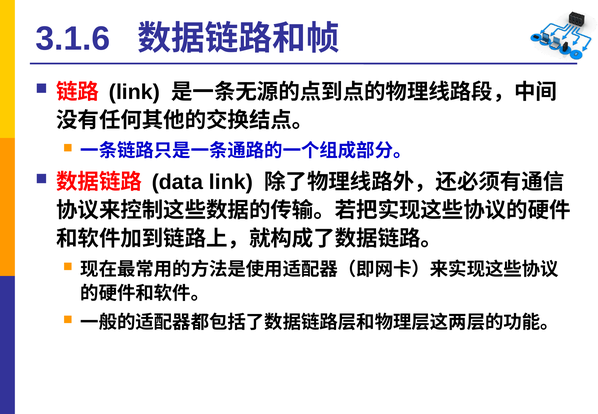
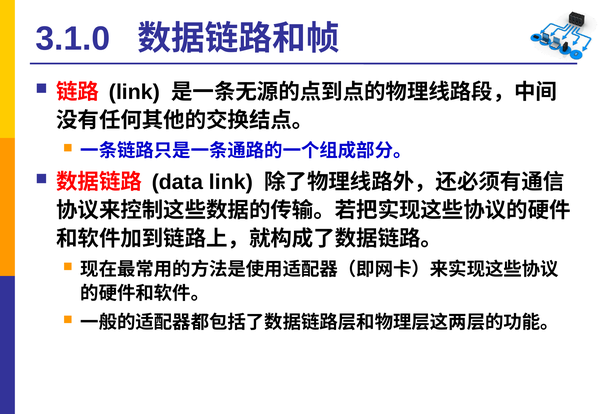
3.1.6: 3.1.6 -> 3.1.0
